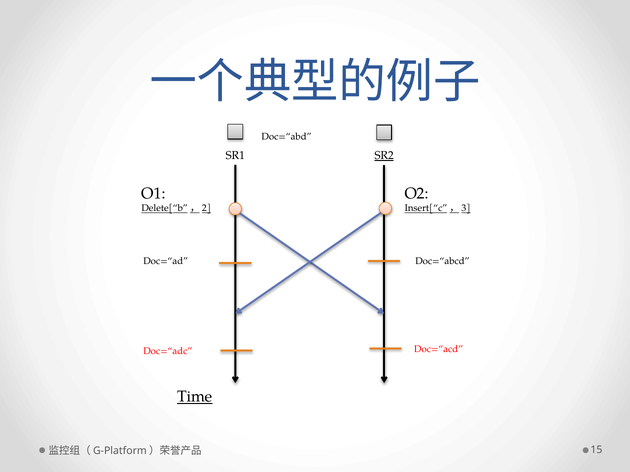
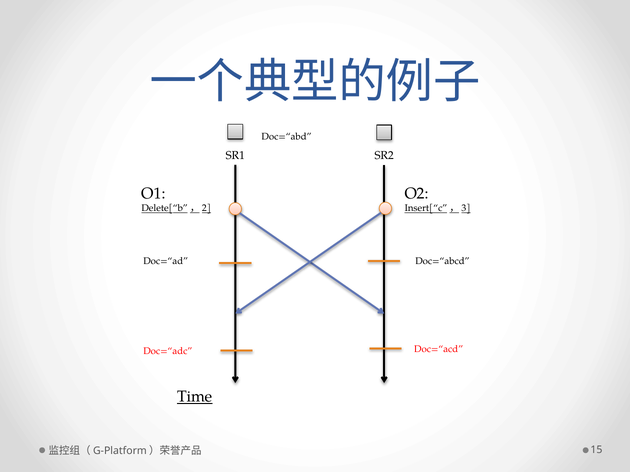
SR2 underline: present -> none
